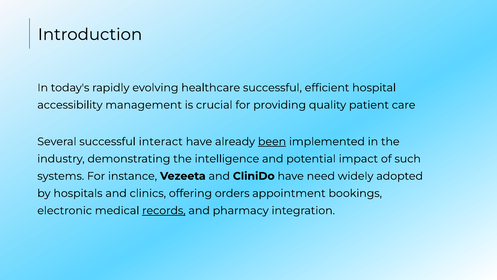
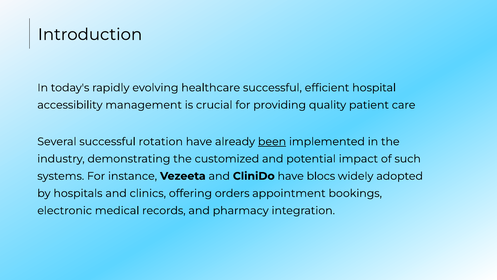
interact: interact -> rotation
intelligence: intelligence -> customized
need: need -> blocs
records underline: present -> none
